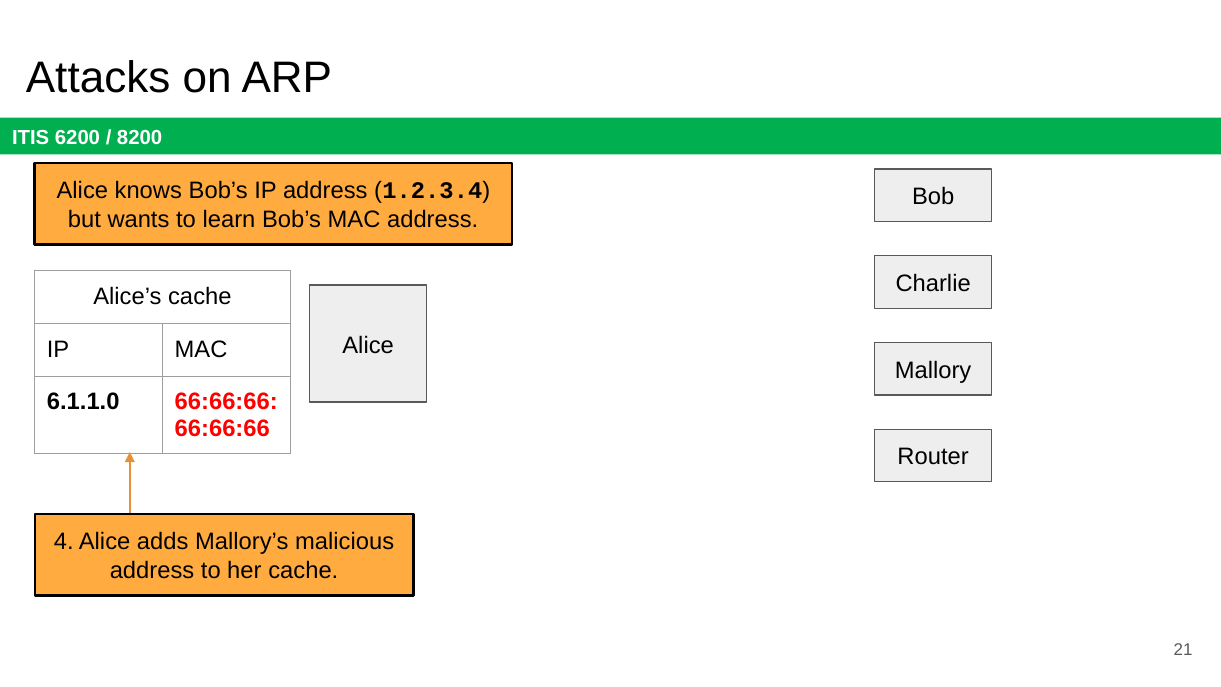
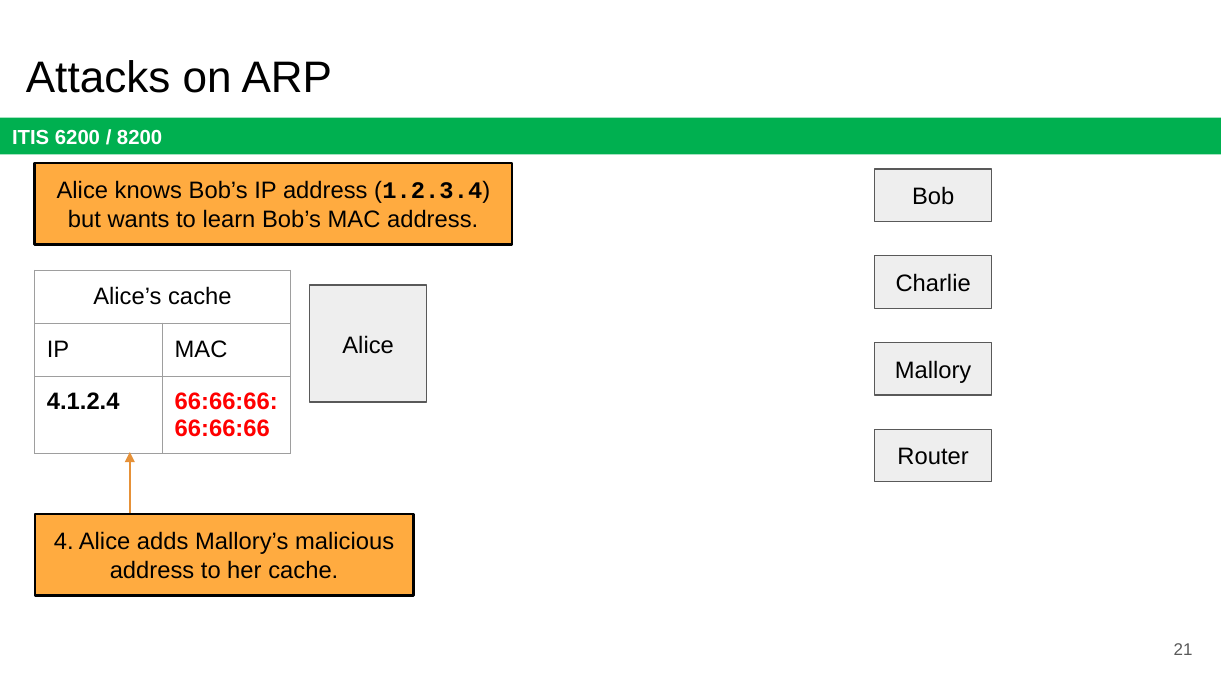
6.1.1.0: 6.1.1.0 -> 4.1.2.4
